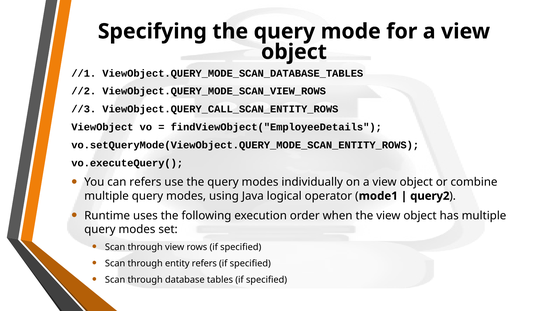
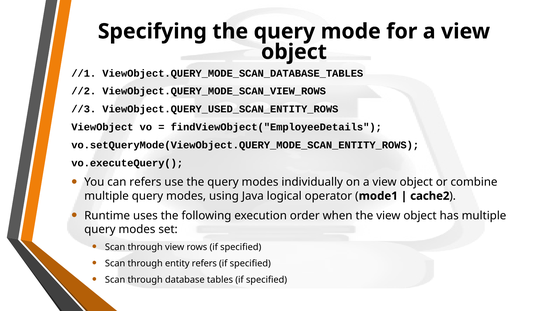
ViewObject.QUERY_CALL_SCAN_ENTITY_ROWS: ViewObject.QUERY_CALL_SCAN_ENTITY_ROWS -> ViewObject.QUERY_USED_SCAN_ENTITY_ROWS
query2: query2 -> cache2
